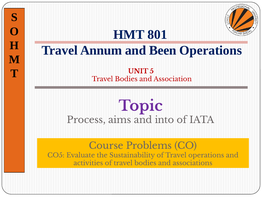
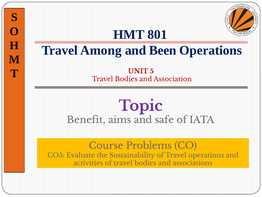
Annum: Annum -> Among
Process: Process -> Benefit
into: into -> safe
